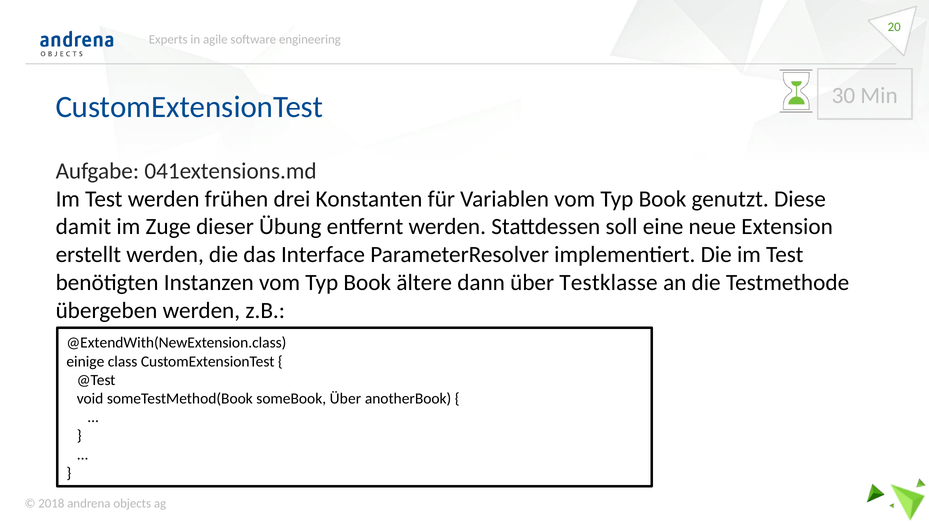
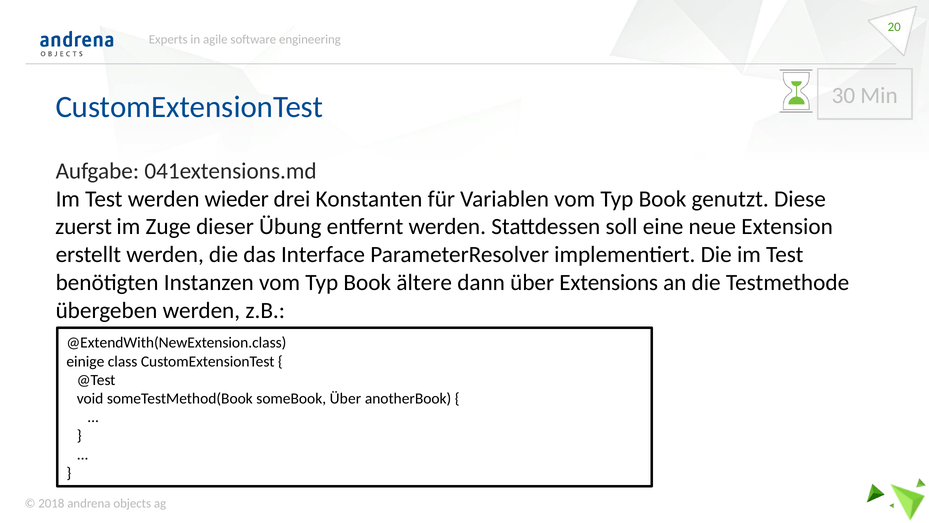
frühen: frühen -> wieder
damit: damit -> zuerst
Testklasse: Testklasse -> Extensions
